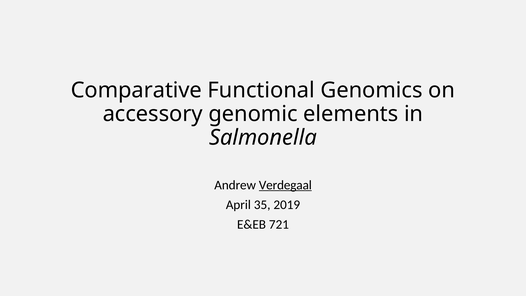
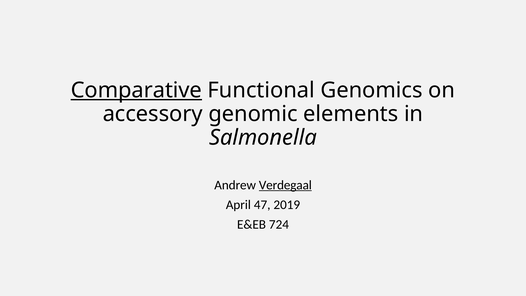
Comparative underline: none -> present
35: 35 -> 47
721: 721 -> 724
